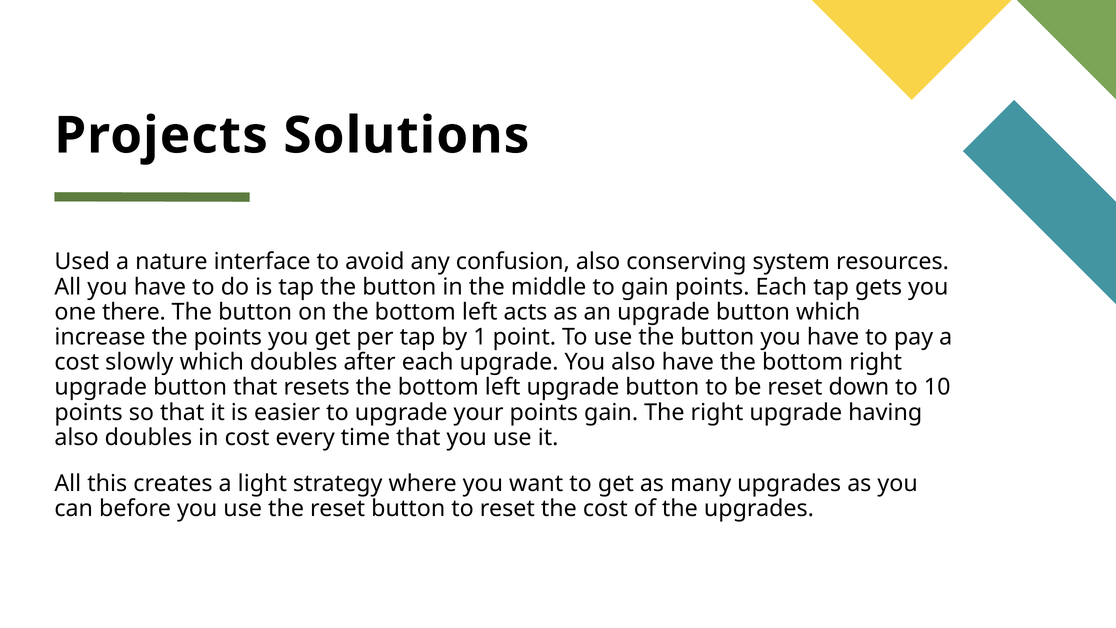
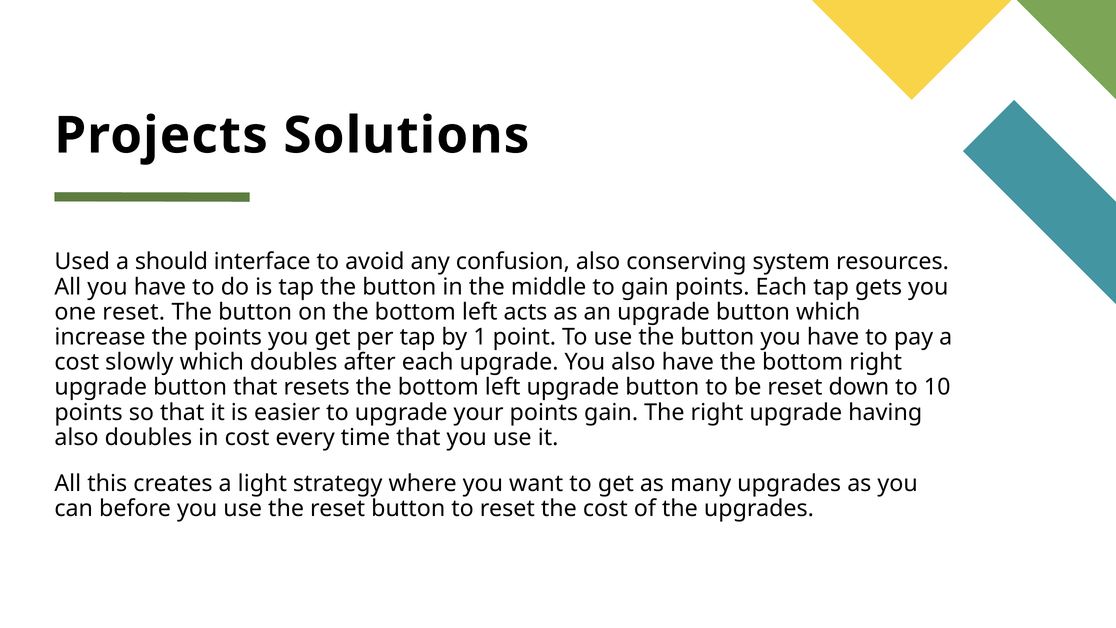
nature: nature -> should
one there: there -> reset
